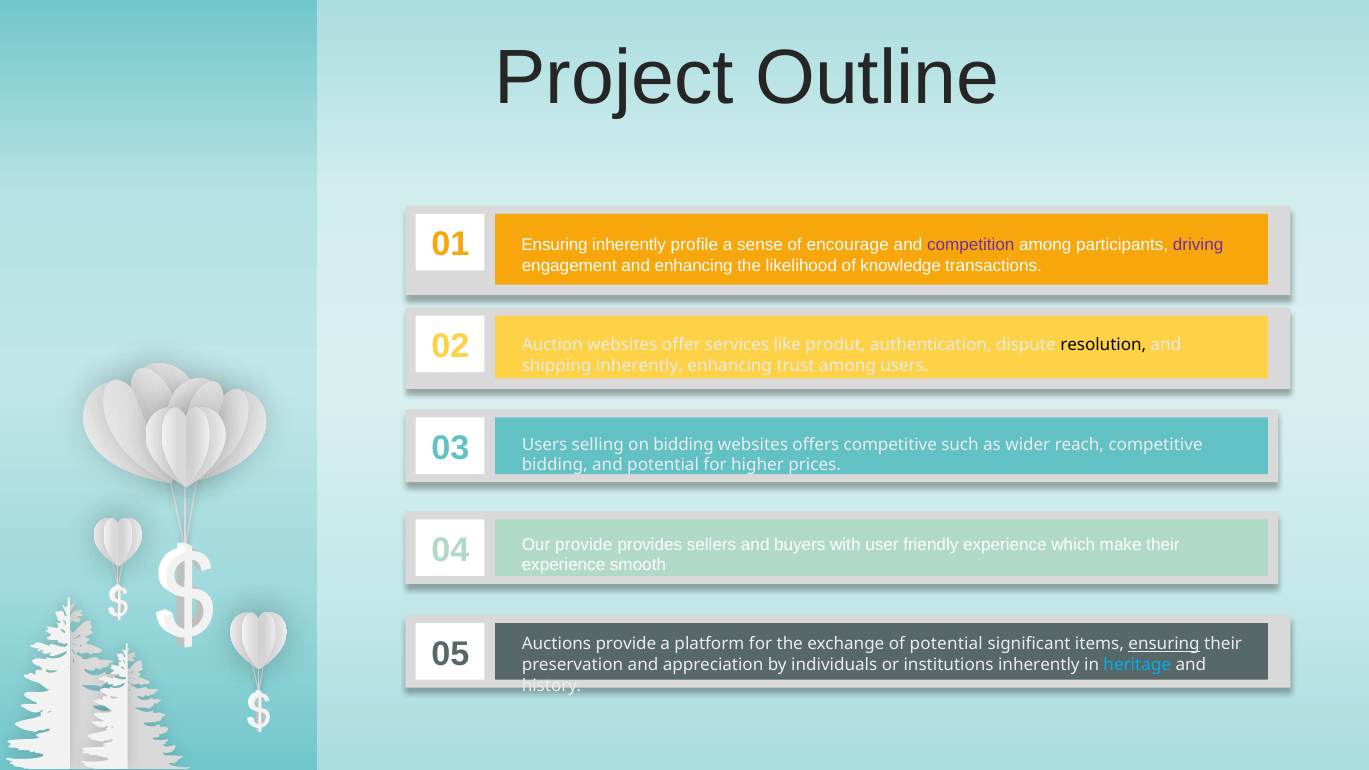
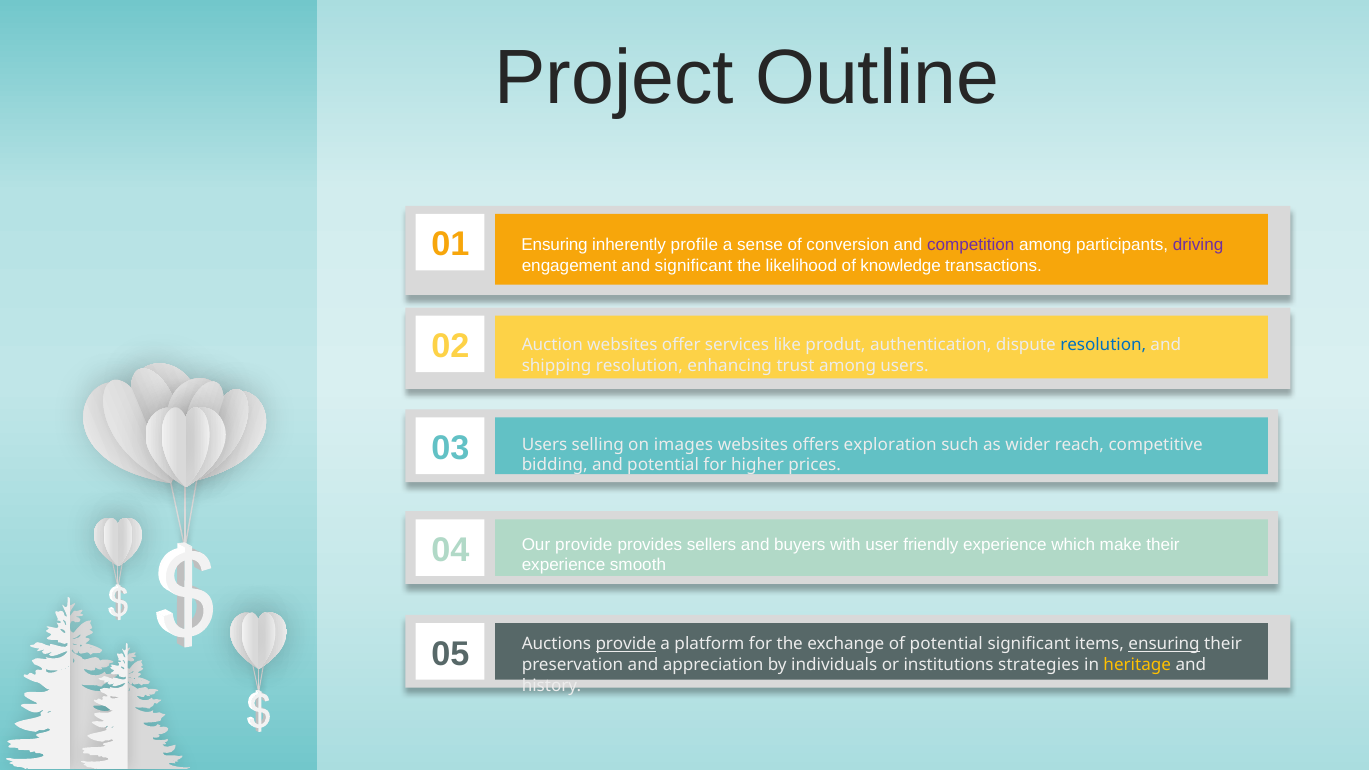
encourage: encourage -> conversion
and enhancing: enhancing -> significant
resolution at (1103, 345) colour: black -> blue
shipping inherently: inherently -> resolution
on bidding: bidding -> images
offers competitive: competitive -> exploration
provide at (626, 644) underline: none -> present
institutions inherently: inherently -> strategies
heritage colour: light blue -> yellow
